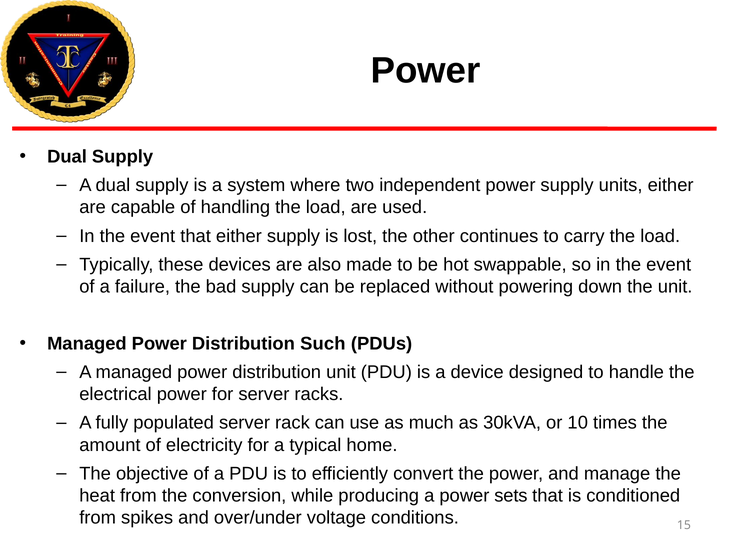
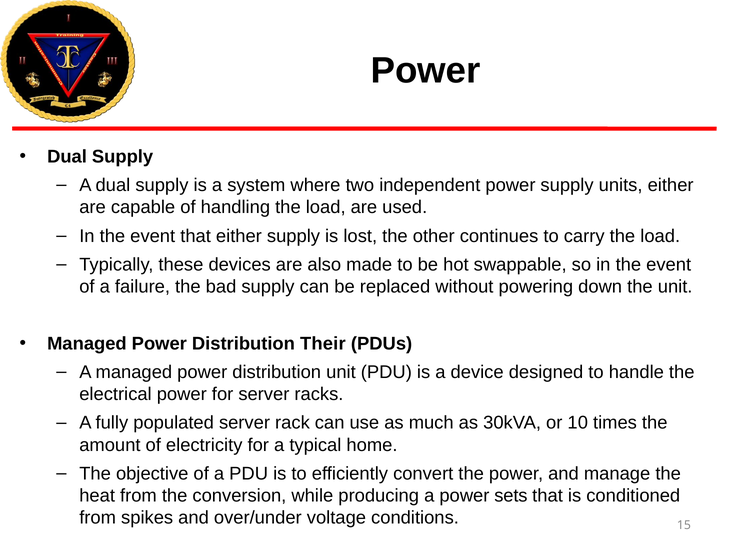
Such: Such -> Their
